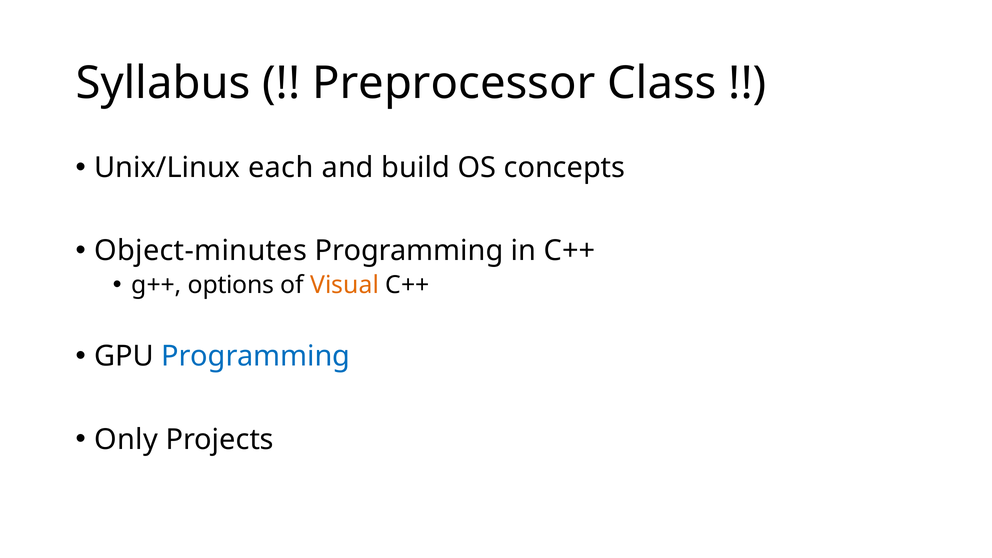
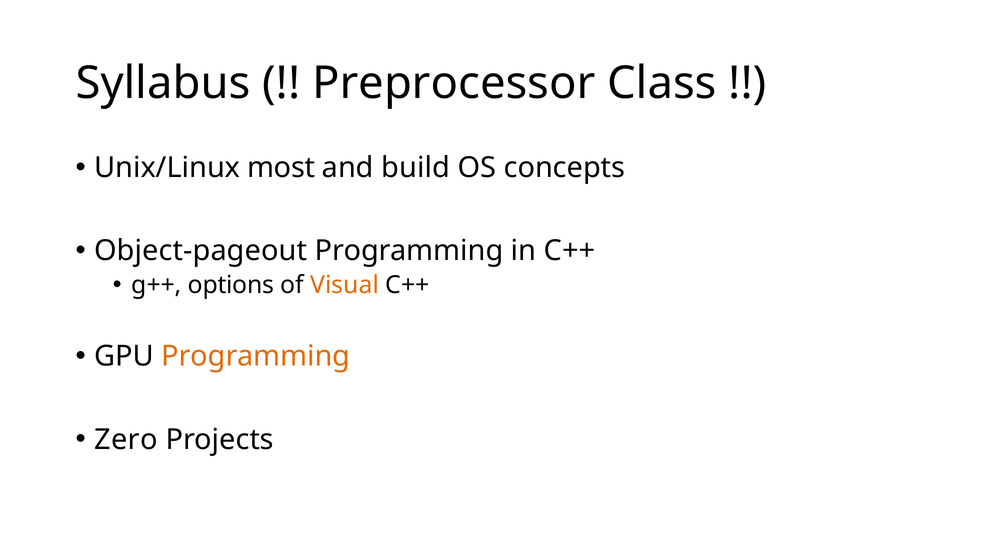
each: each -> most
Object-minutes: Object-minutes -> Object-pageout
Programming at (256, 356) colour: blue -> orange
Only: Only -> Zero
